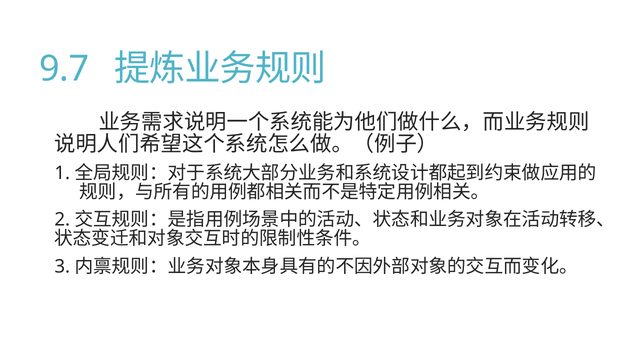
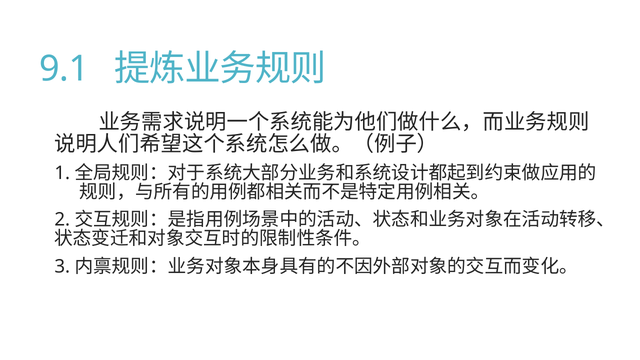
9.7: 9.7 -> 9.1
